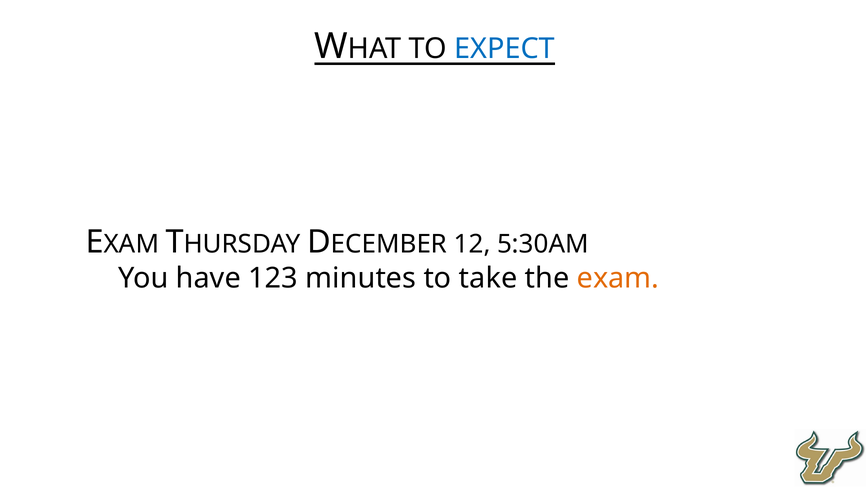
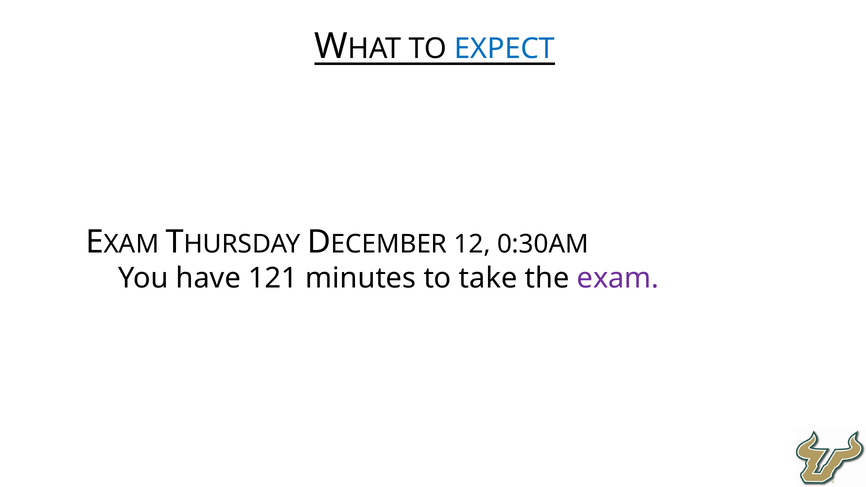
5:30AM: 5:30AM -> 0:30AM
123: 123 -> 121
exam colour: orange -> purple
